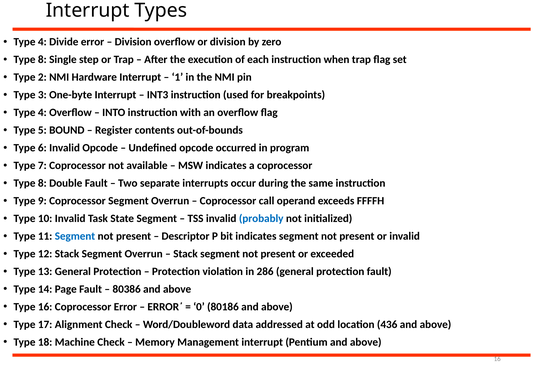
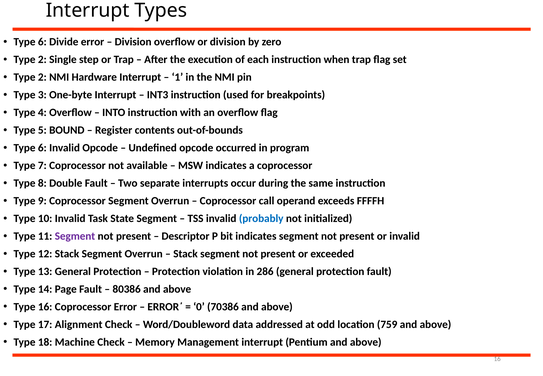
4 at (42, 42): 4 -> 6
8 at (42, 60): 8 -> 2
Segment at (75, 236) colour: blue -> purple
80186: 80186 -> 70386
436: 436 -> 759
